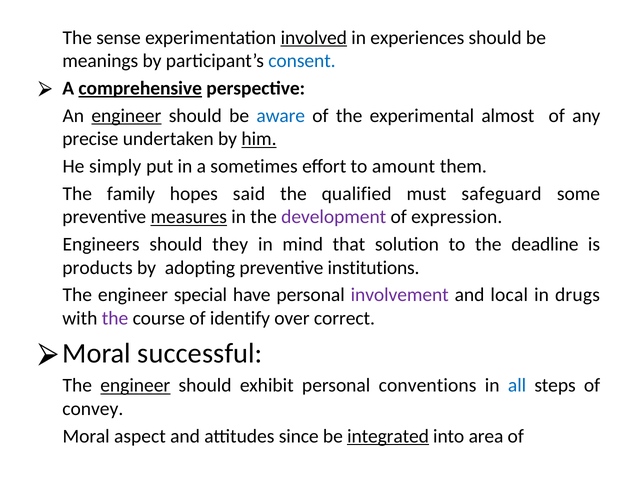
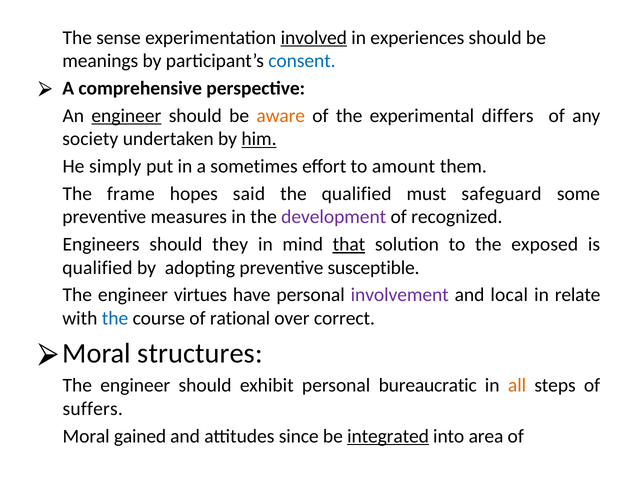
comprehensive underline: present -> none
aware colour: blue -> orange
almost: almost -> differs
precise: precise -> society
family: family -> frame
measures underline: present -> none
expression: expression -> recognized
that underline: none -> present
deadline: deadline -> exposed
products at (97, 268): products -> qualified
institutions: institutions -> susceptible
special: special -> virtues
drugs: drugs -> relate
the at (115, 319) colour: purple -> blue
identify: identify -> rational
successful: successful -> structures
engineer at (135, 386) underline: present -> none
conventions: conventions -> bureaucratic
all colour: blue -> orange
convey: convey -> suffers
aspect: aspect -> gained
